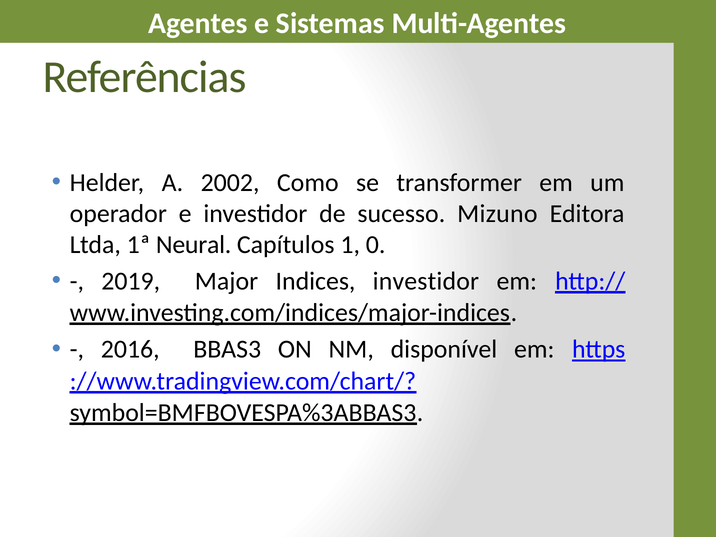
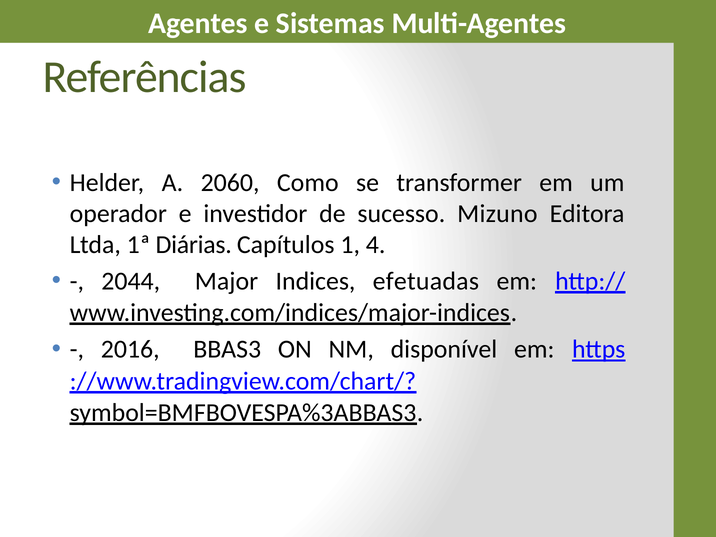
2002: 2002 -> 2060
Neural: Neural -> Diárias
0: 0 -> 4
2019: 2019 -> 2044
Indices investidor: investidor -> efetuadas
